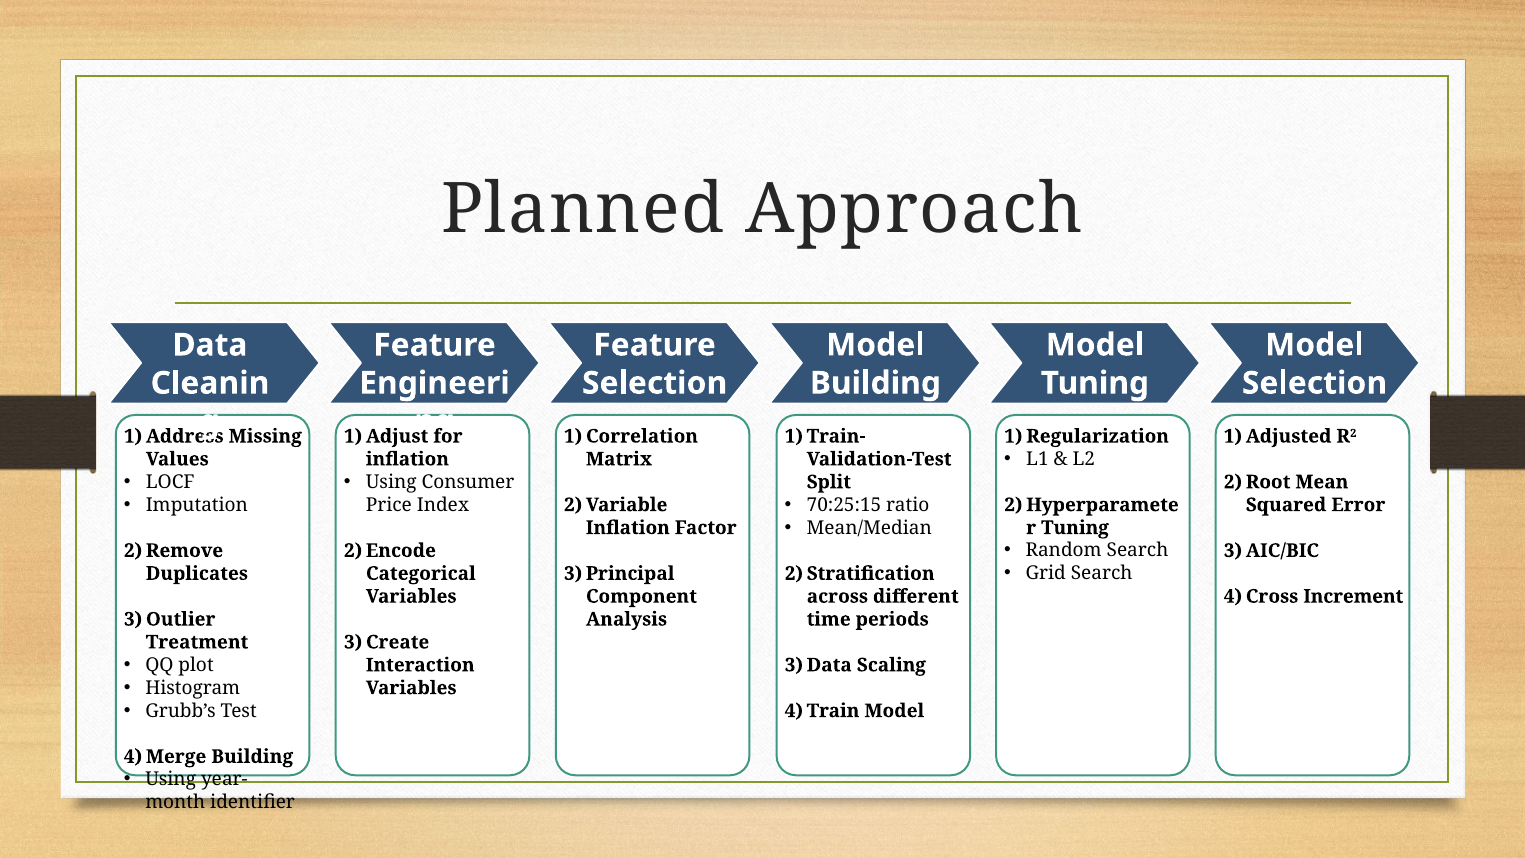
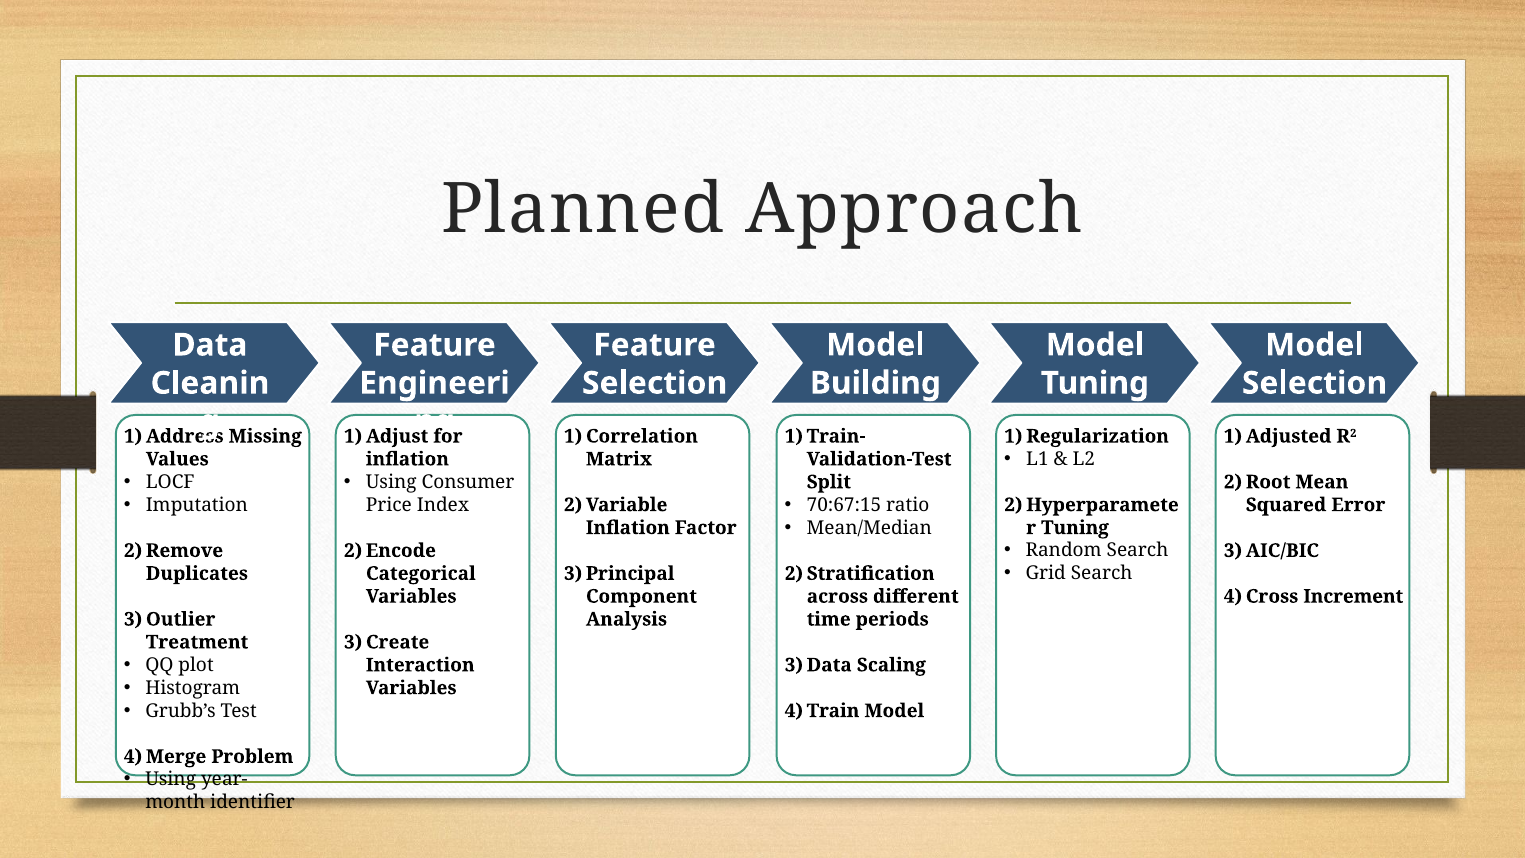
70:25:15: 70:25:15 -> 70:67:15
Building at (252, 756): Building -> Problem
